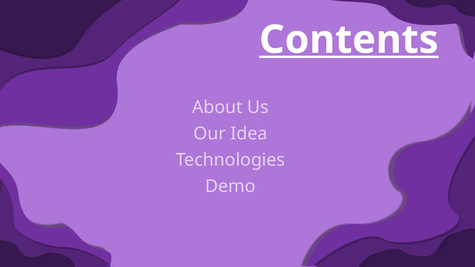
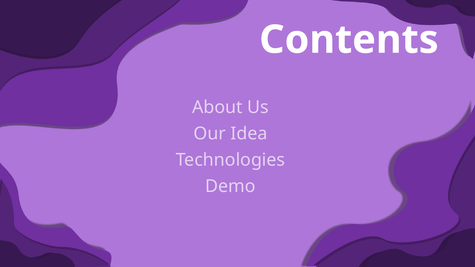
Contents underline: present -> none
